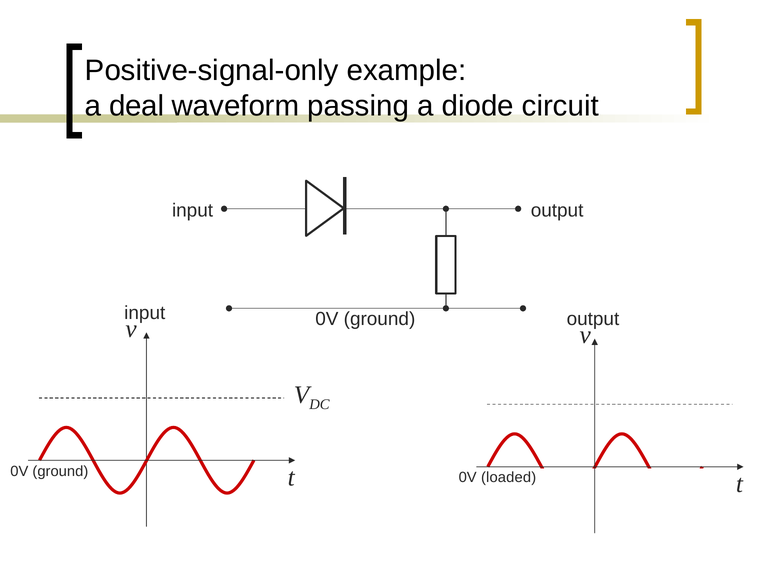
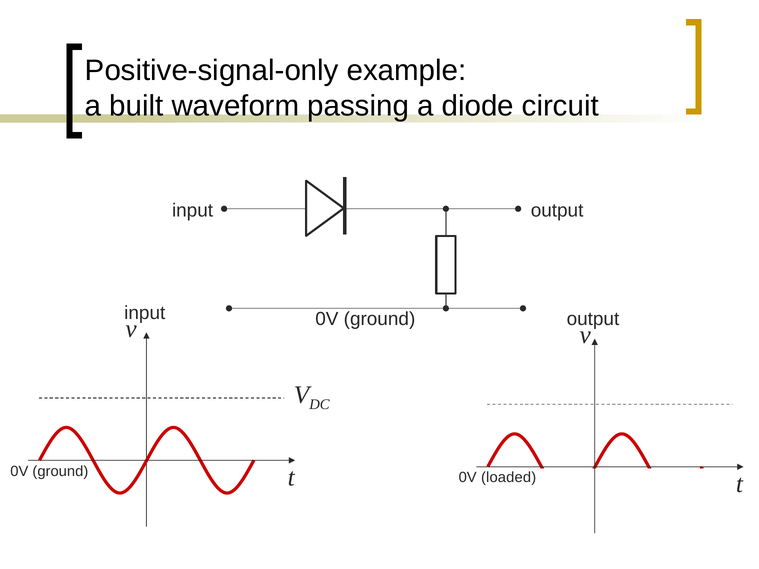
deal: deal -> built
